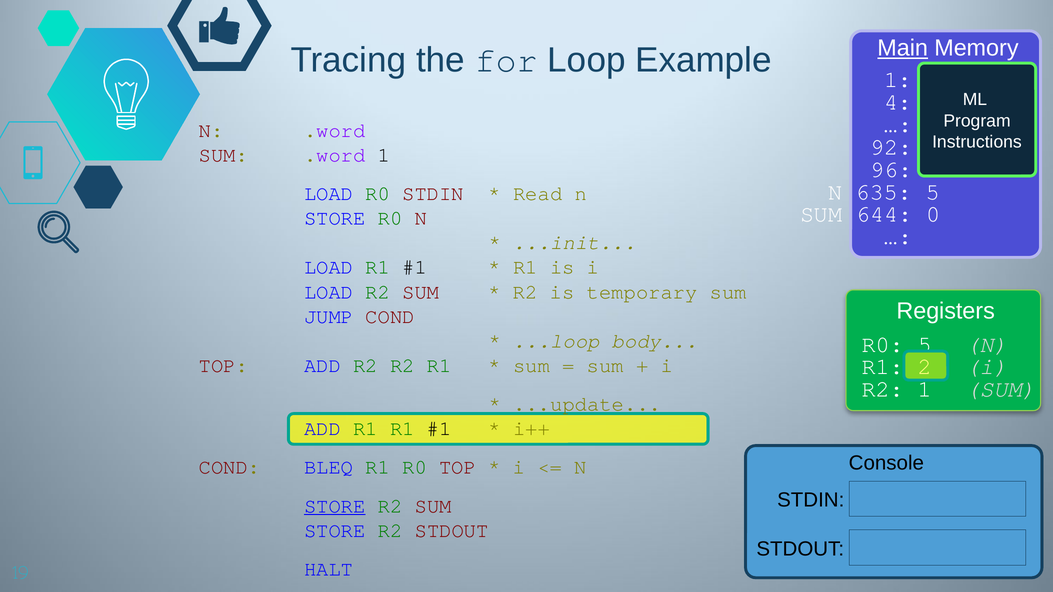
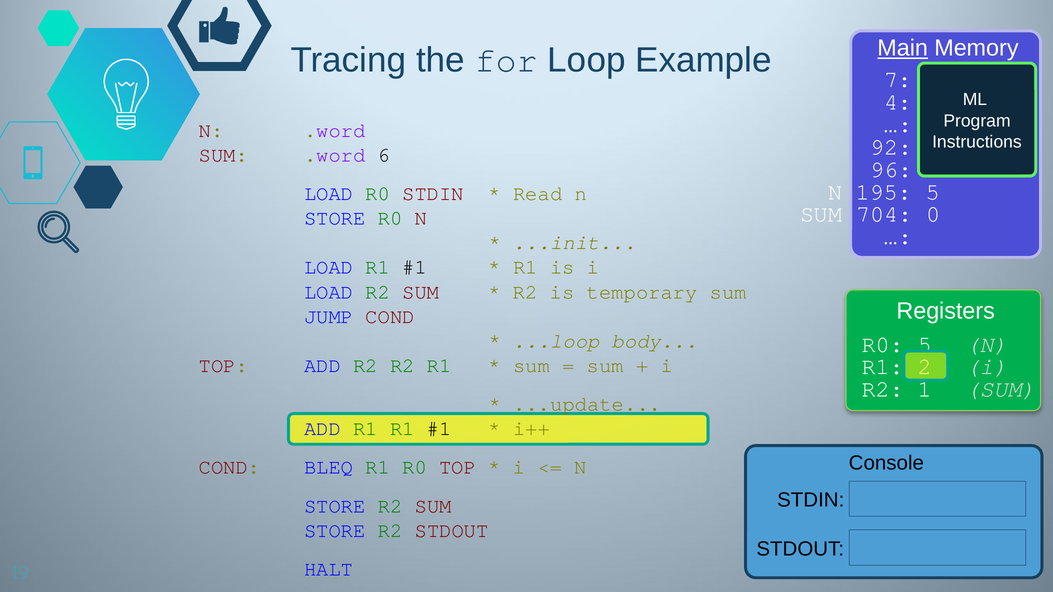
1 at (898, 80): 1 -> 7
.word 1: 1 -> 6
635: 635 -> 195
644: 644 -> 704
STORE at (335, 506) underline: present -> none
